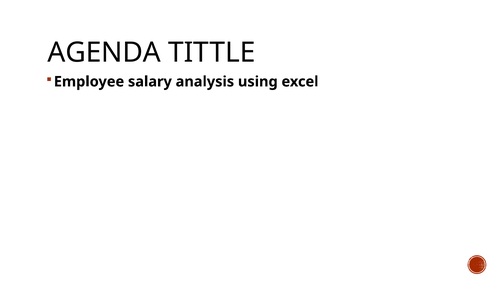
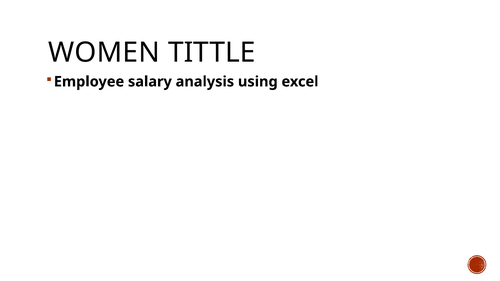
AGENDA: AGENDA -> WOMEN
